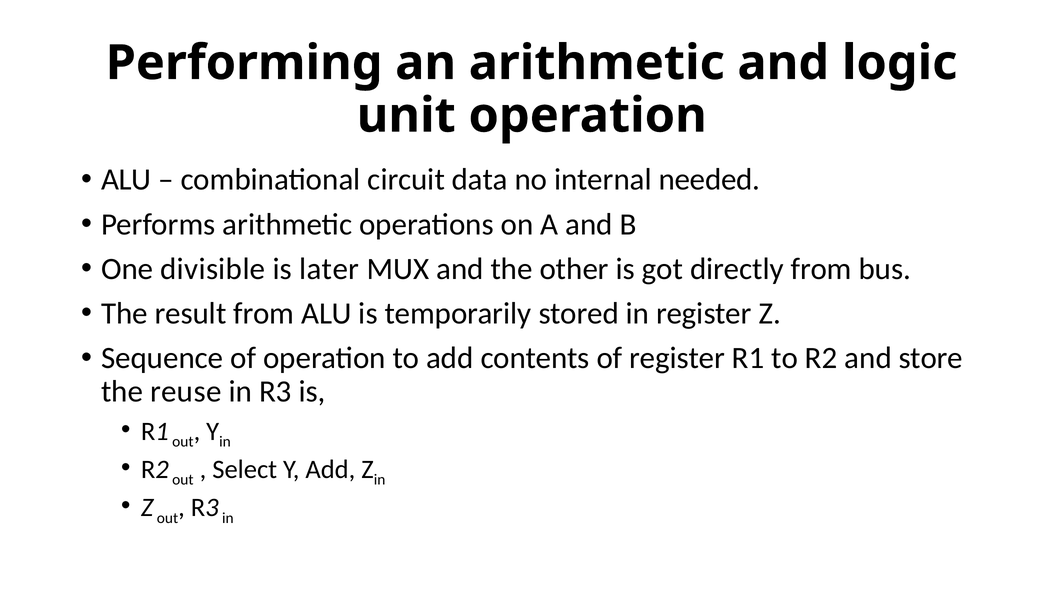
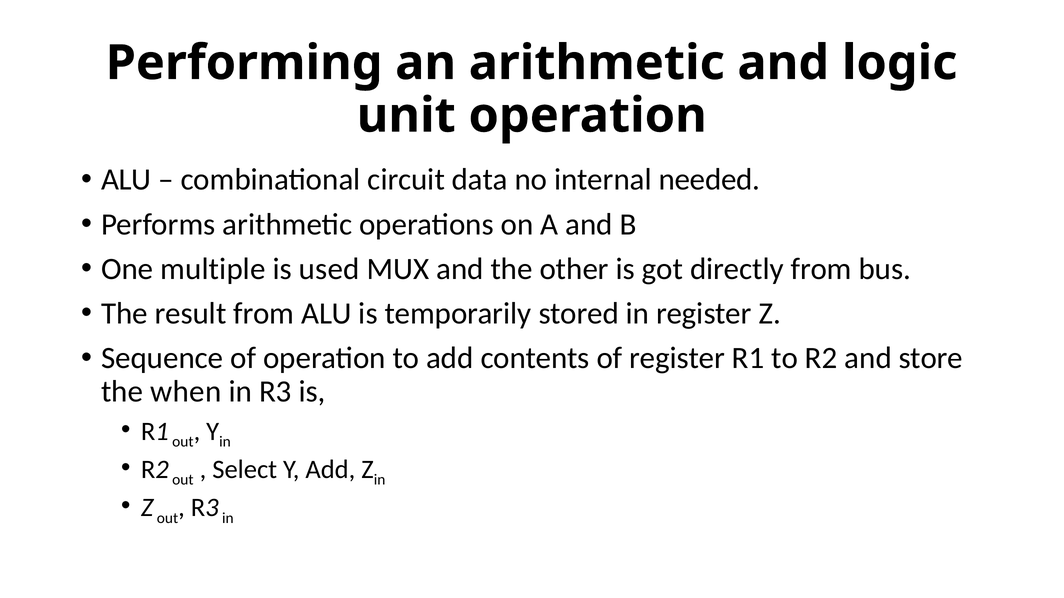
divisible: divisible -> multiple
later: later -> used
reuse: reuse -> when
